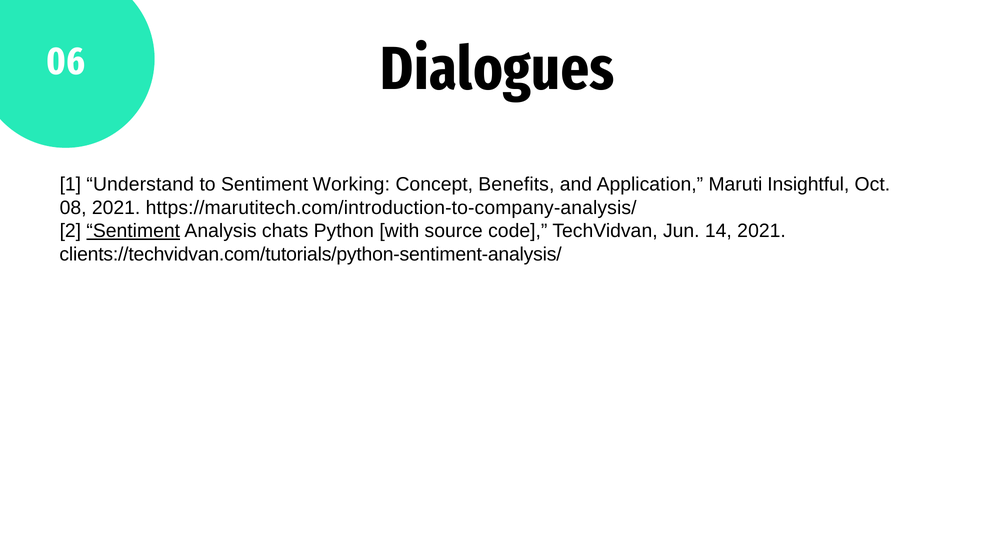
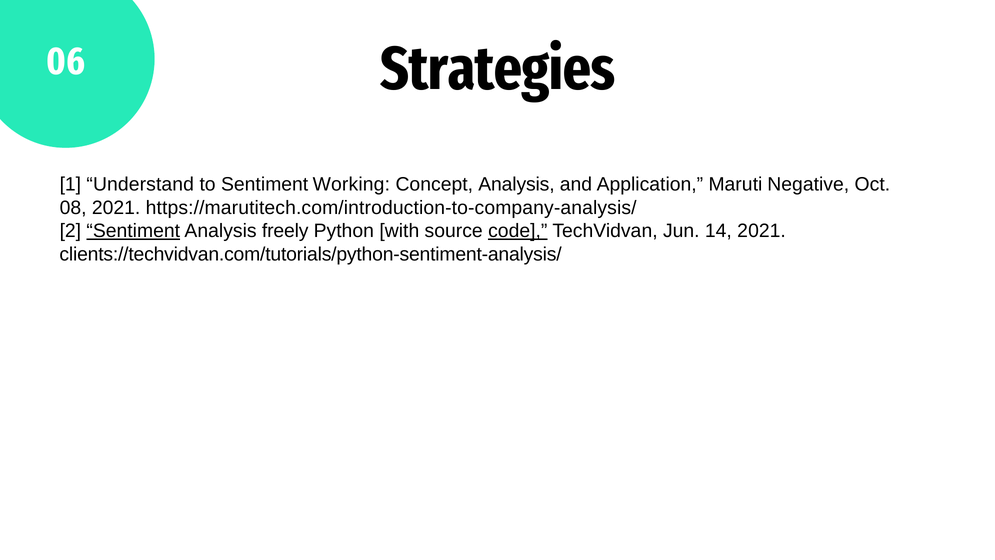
Dialogues: Dialogues -> Strategies
Concept Benefits: Benefits -> Analysis
Insightful: Insightful -> Negative
chats: chats -> freely
code underline: none -> present
